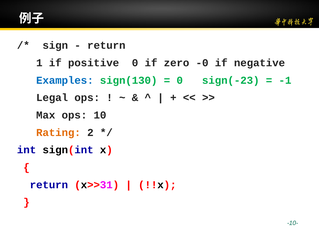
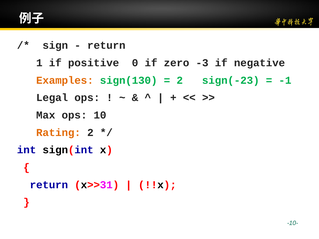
-0: -0 -> -3
Examples colour: blue -> orange
0 at (180, 80): 0 -> 2
